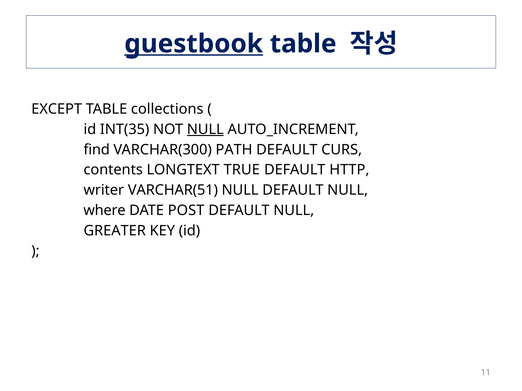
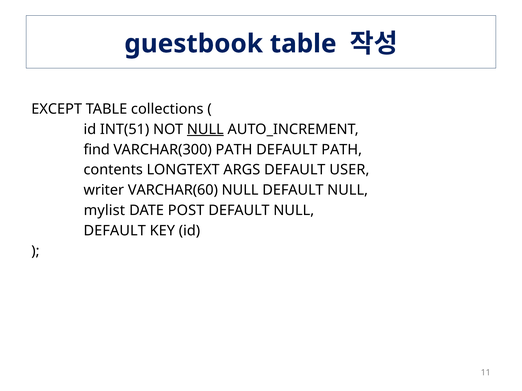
guestbook underline: present -> none
INT(35: INT(35 -> INT(51
DEFAULT CURS: CURS -> PATH
TRUE: TRUE -> ARGS
HTTP: HTTP -> USER
VARCHAR(51: VARCHAR(51 -> VARCHAR(60
where: where -> mylist
GREATER at (115, 231): GREATER -> DEFAULT
